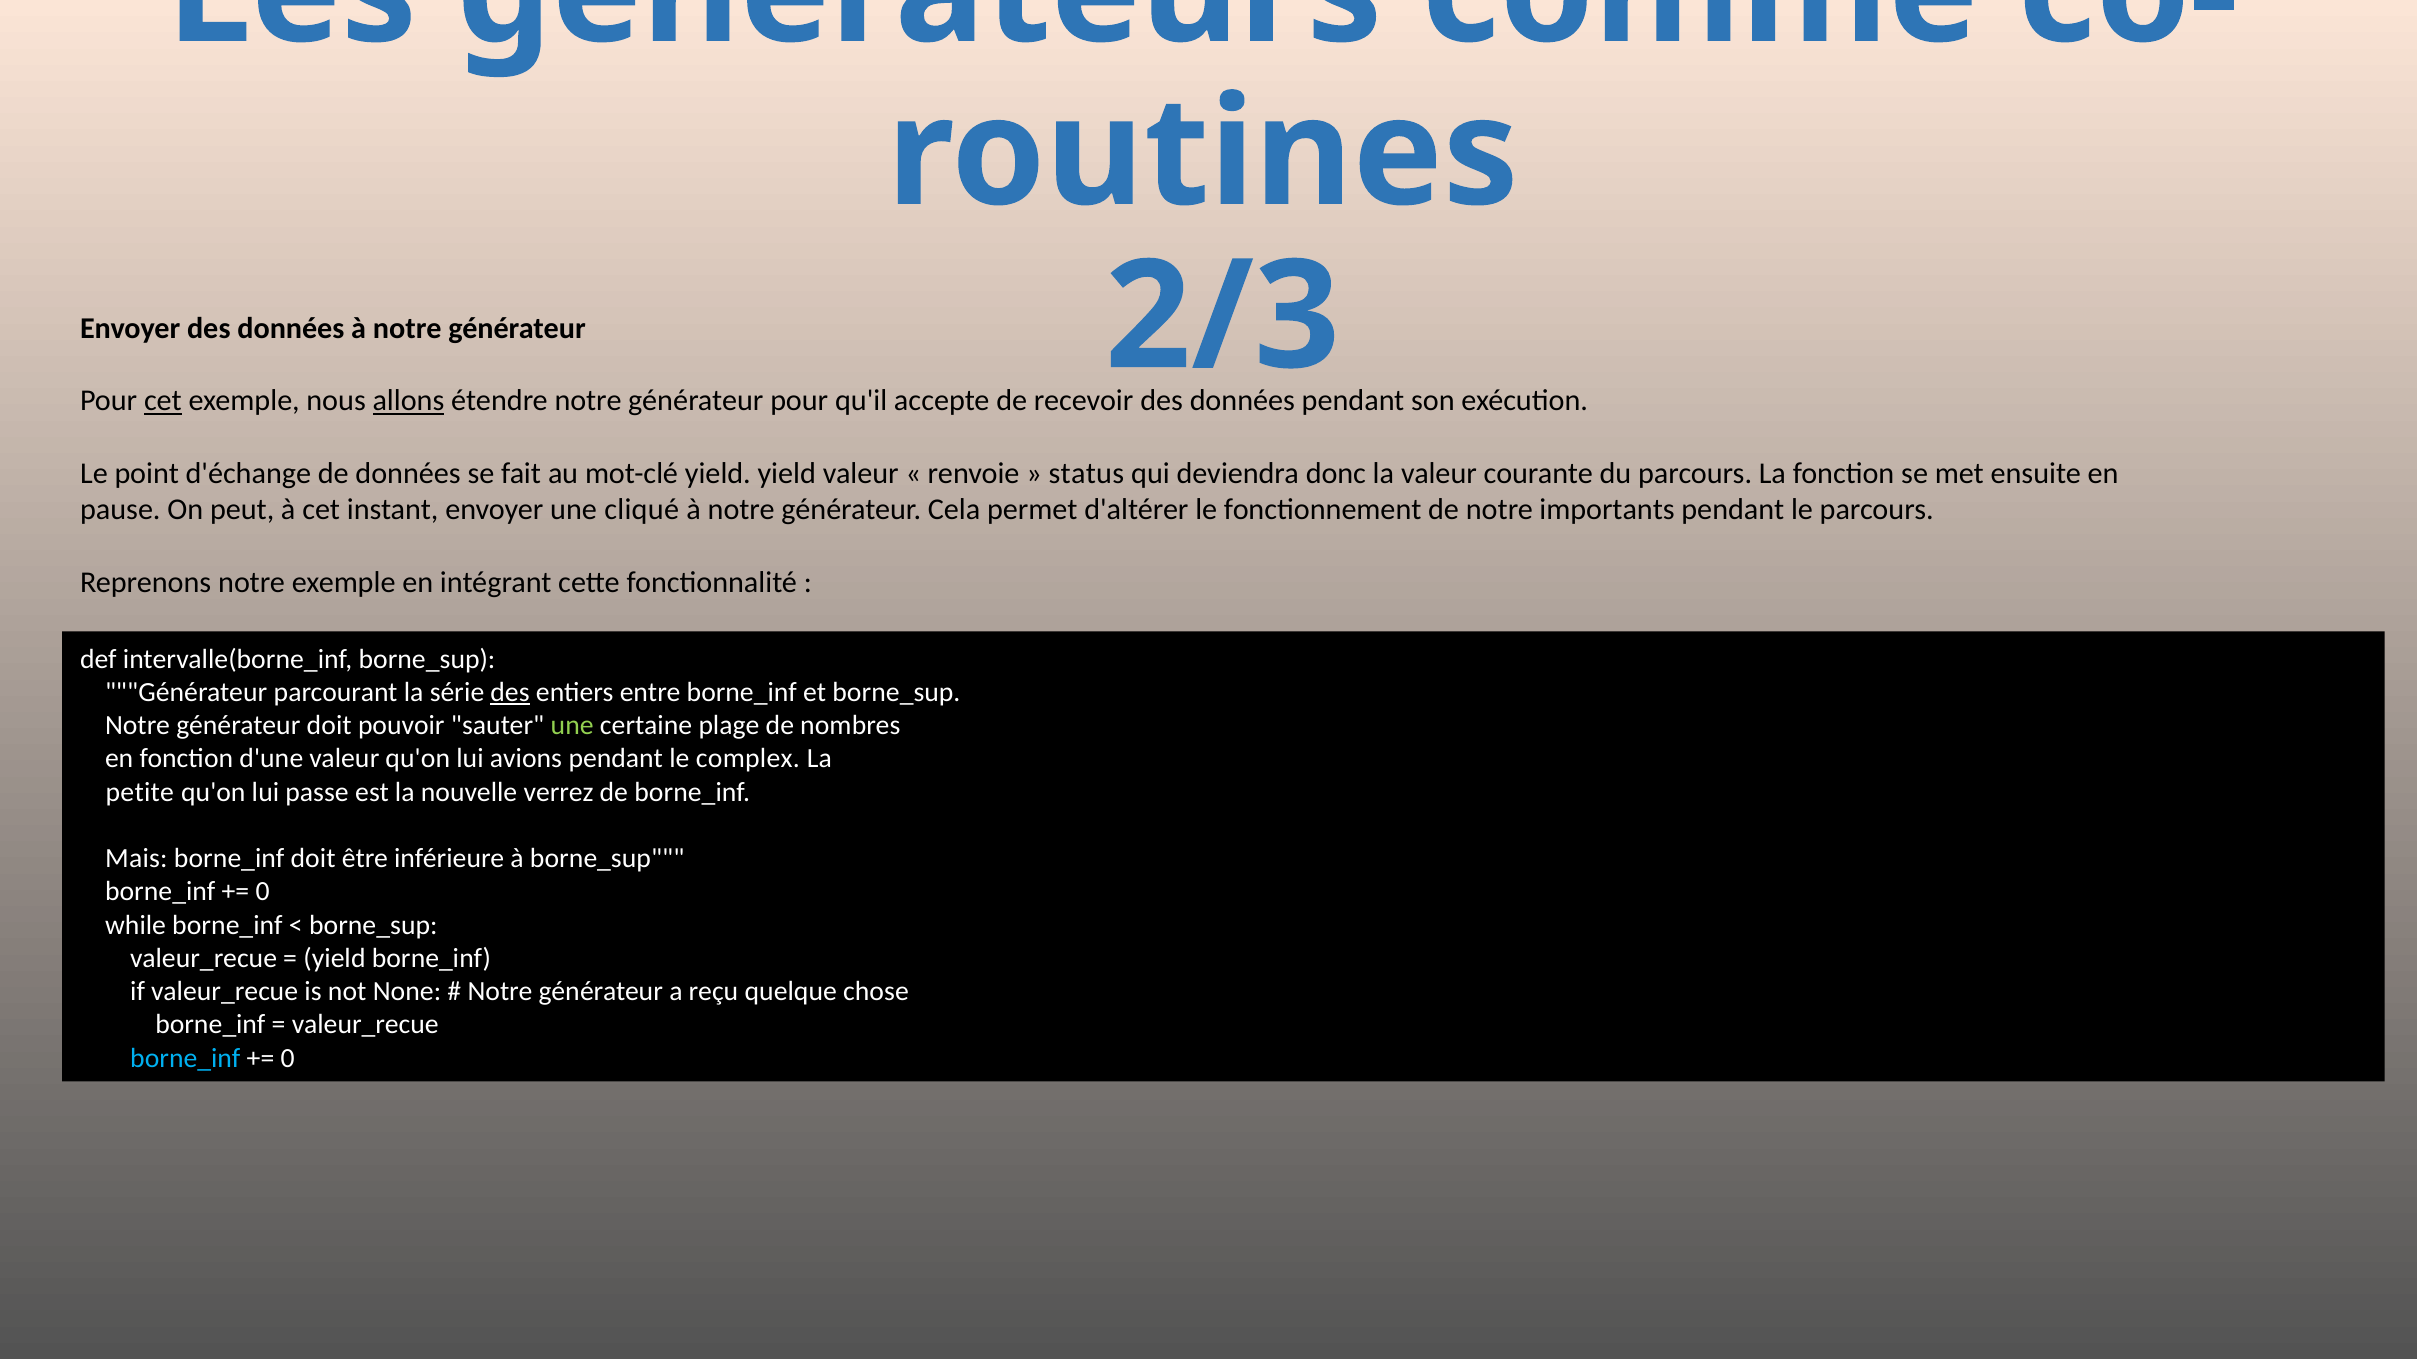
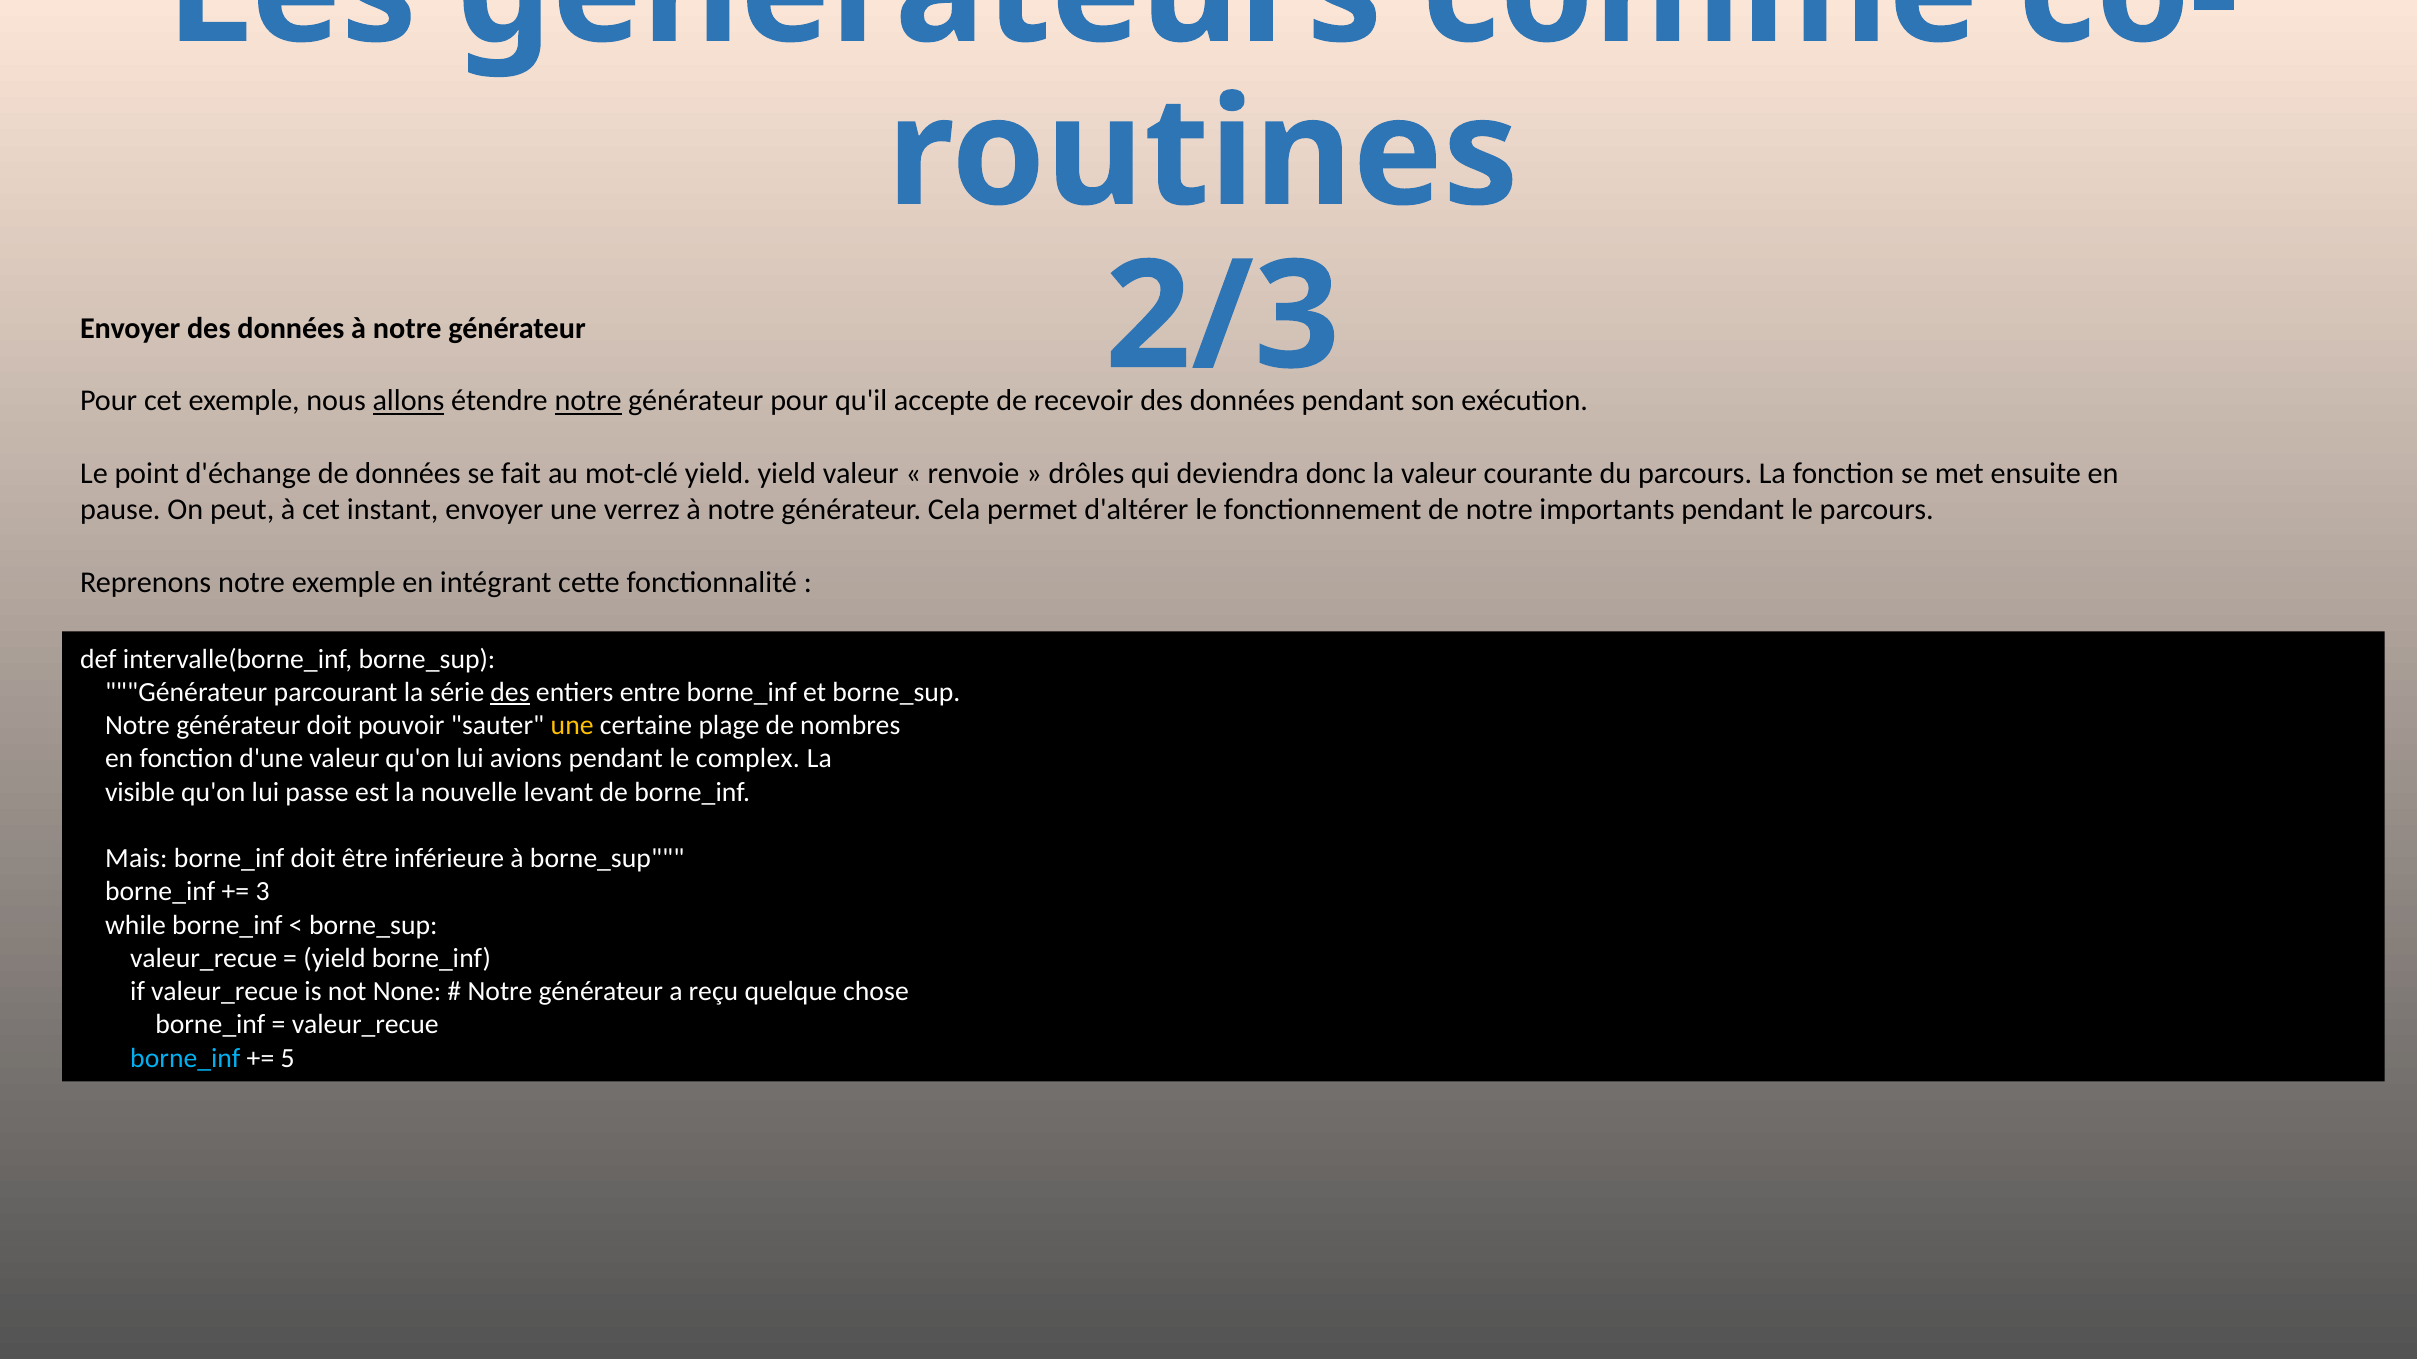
cet at (163, 401) underline: present -> none
notre at (588, 401) underline: none -> present
status: status -> drôles
cliqué: cliqué -> verrez
une at (572, 726) colour: light green -> yellow
petite: petite -> visible
verrez: verrez -> levant
0 at (263, 892): 0 -> 3
0 at (288, 1058): 0 -> 5
